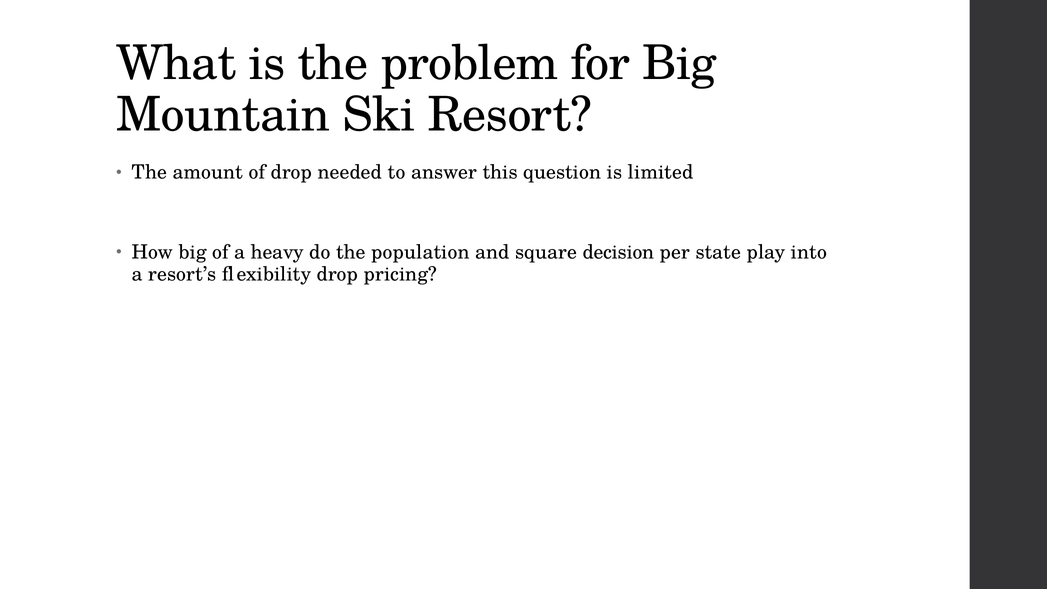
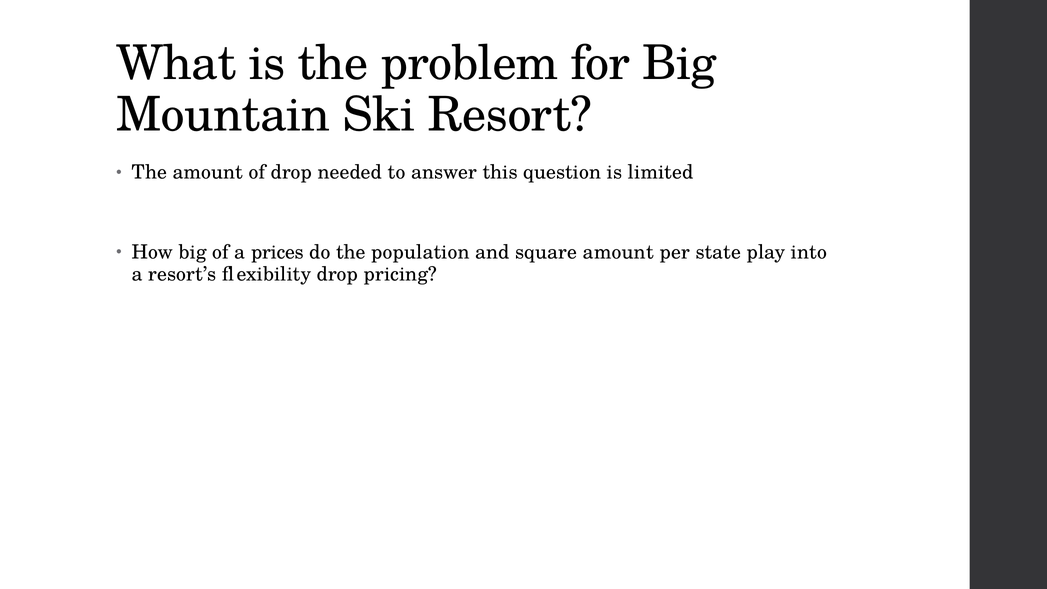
heavy: heavy -> prices
square decision: decision -> amount
